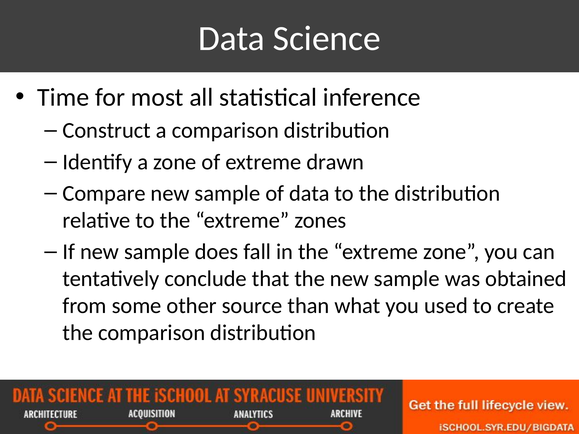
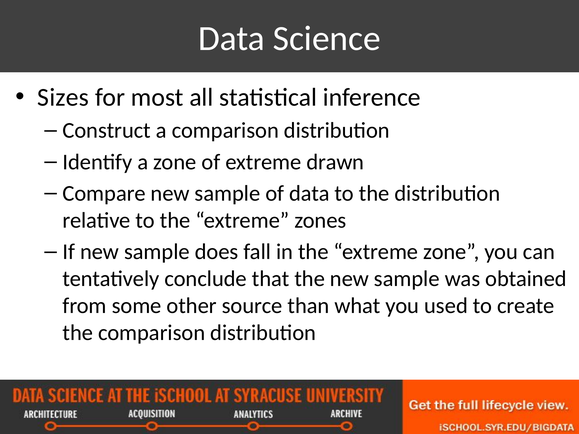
Time: Time -> Sizes
